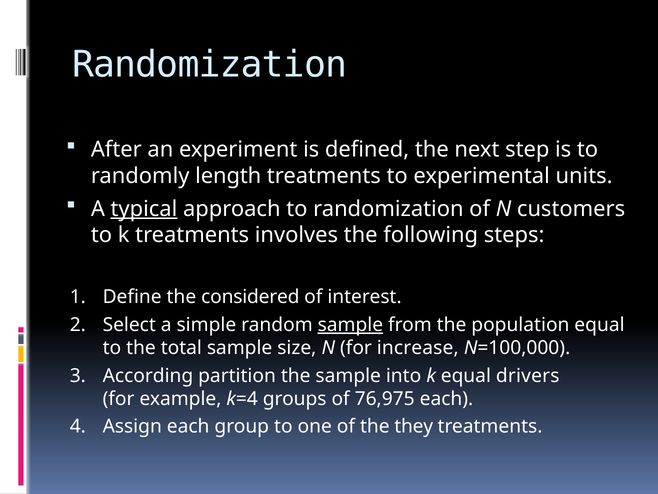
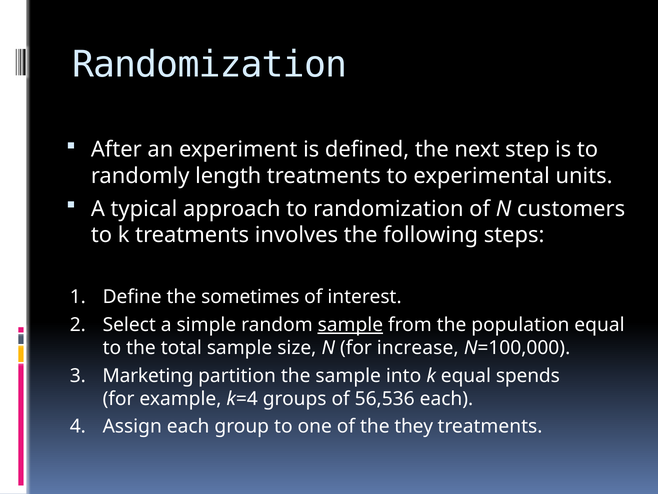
typical underline: present -> none
considered: considered -> sometimes
According: According -> Marketing
drivers: drivers -> spends
76,975: 76,975 -> 56,536
